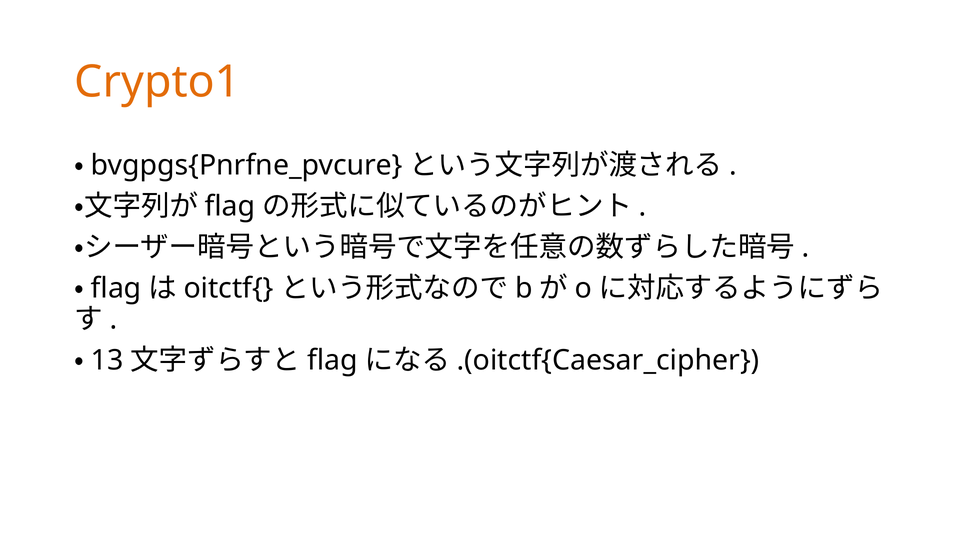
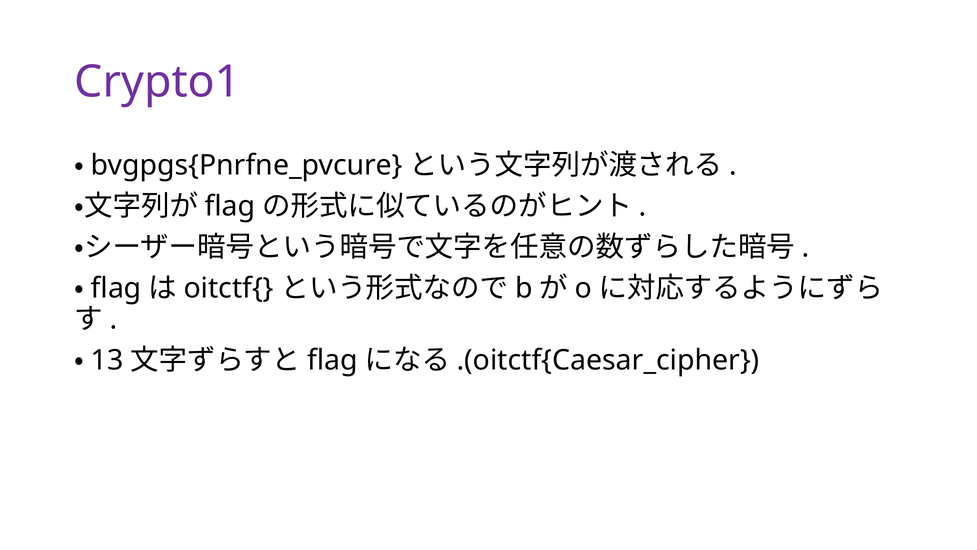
Crypto1 colour: orange -> purple
